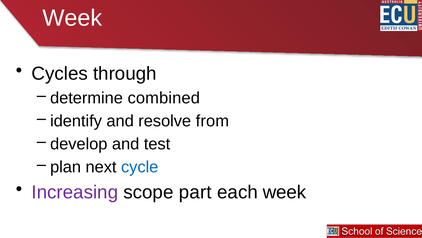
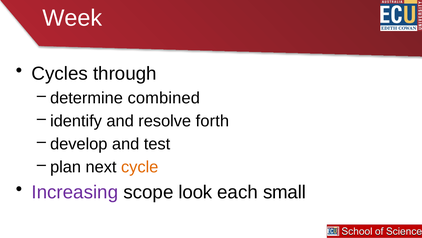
from: from -> forth
cycle colour: blue -> orange
part: part -> look
each week: week -> small
